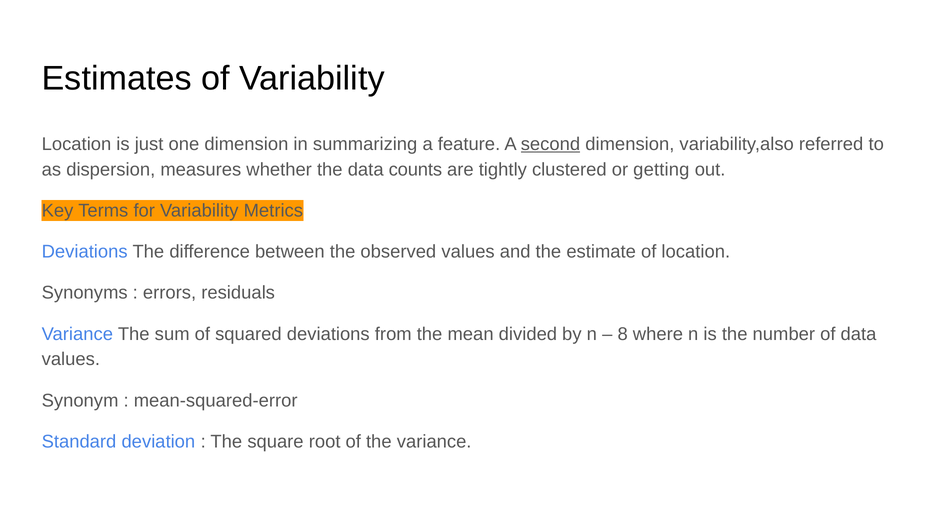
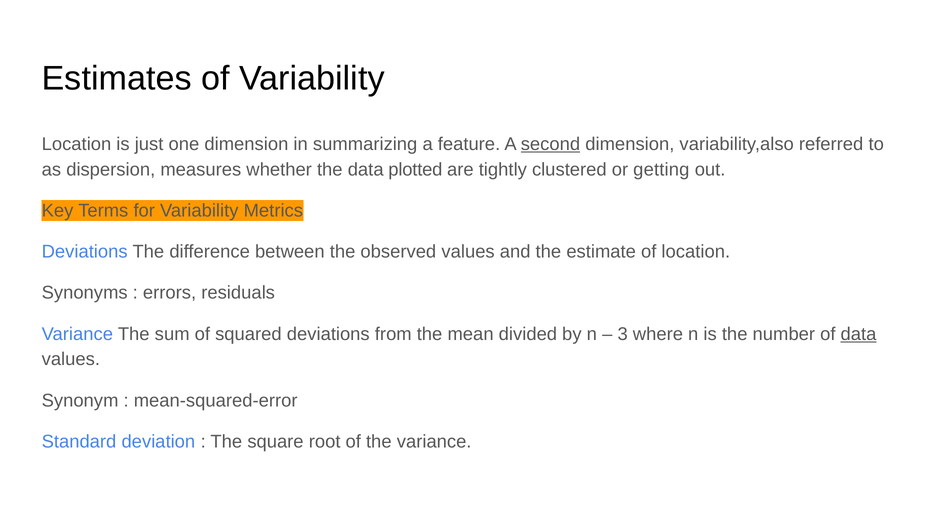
counts: counts -> plotted
8: 8 -> 3
data at (859, 334) underline: none -> present
